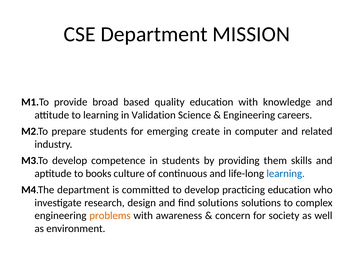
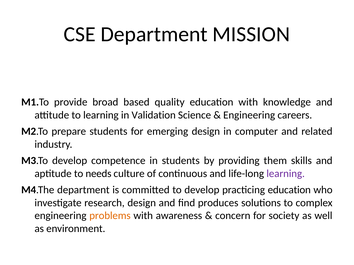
emerging create: create -> design
books: books -> needs
learning at (286, 174) colour: blue -> purple
find solutions: solutions -> produces
